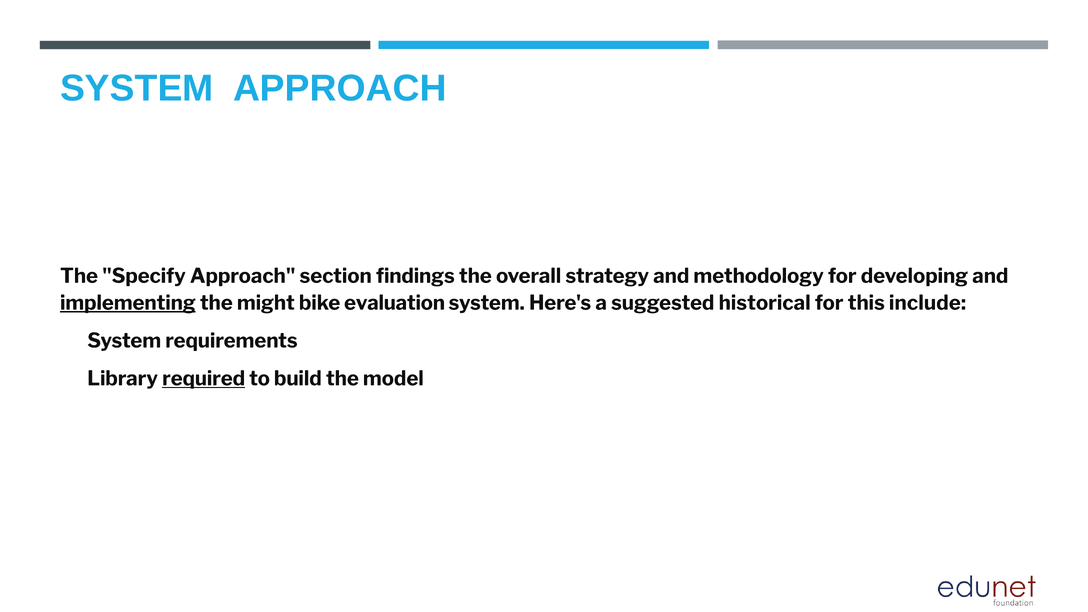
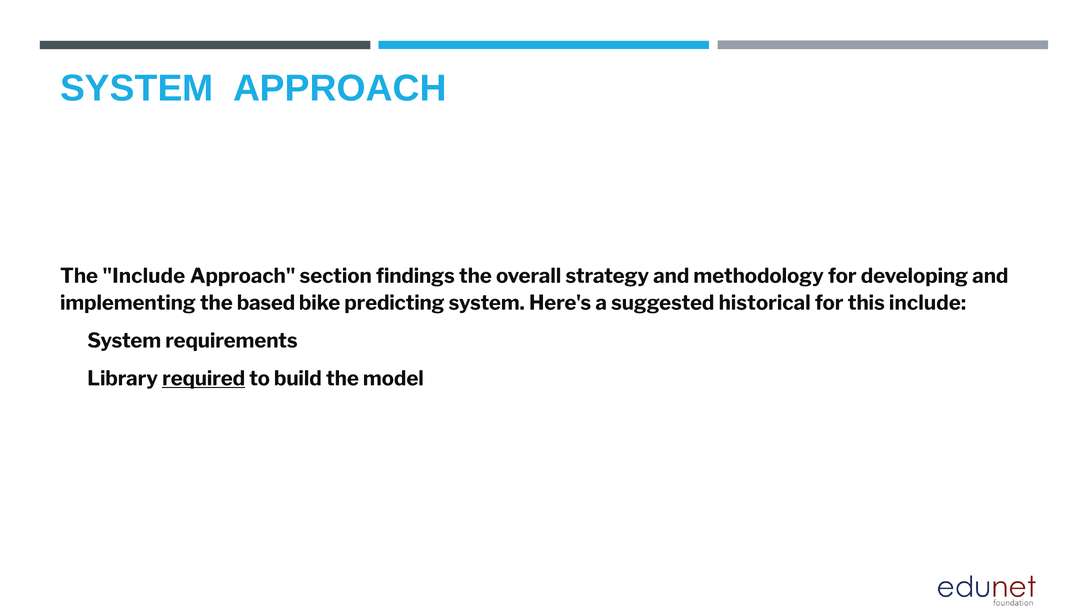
The Specify: Specify -> Include
implementing underline: present -> none
might: might -> based
evaluation: evaluation -> predicting
